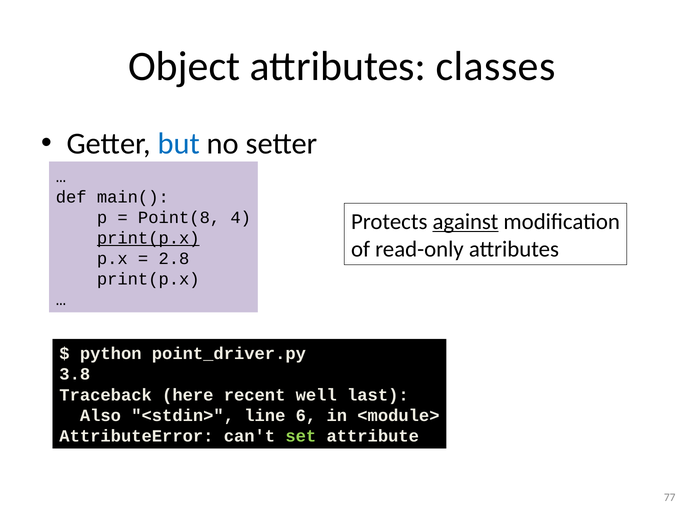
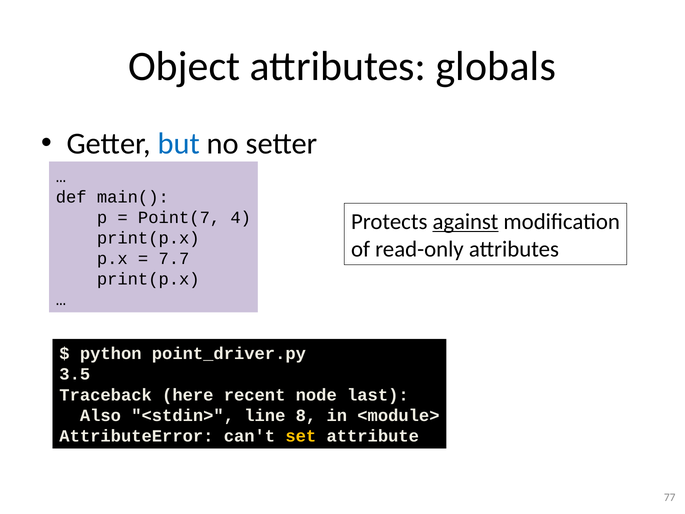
classes: classes -> globals
Point(8: Point(8 -> Point(7
print(p.x at (148, 238) underline: present -> none
2.8: 2.8 -> 7.7
3.8: 3.8 -> 3.5
well: well -> node
6: 6 -> 8
set colour: light green -> yellow
